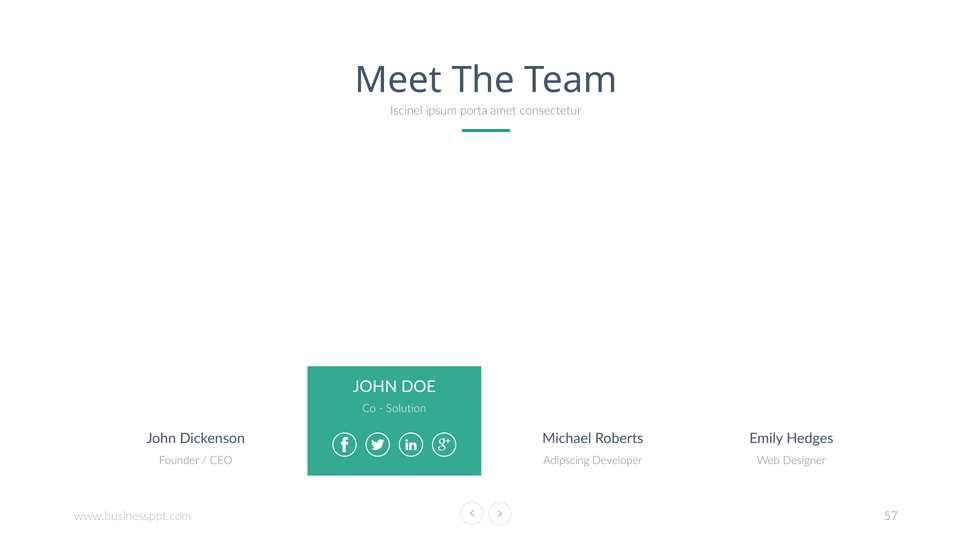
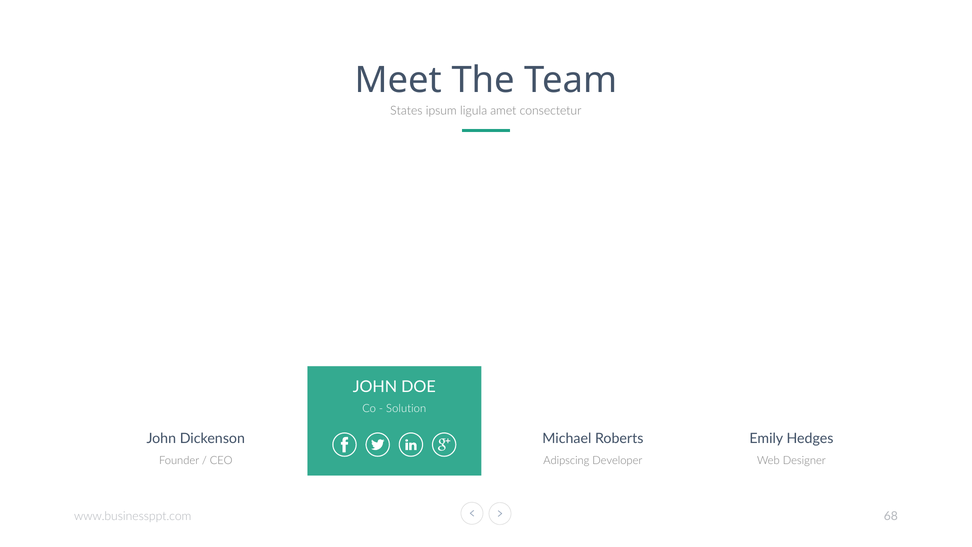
Iscinel: Iscinel -> States
porta: porta -> ligula
57: 57 -> 68
